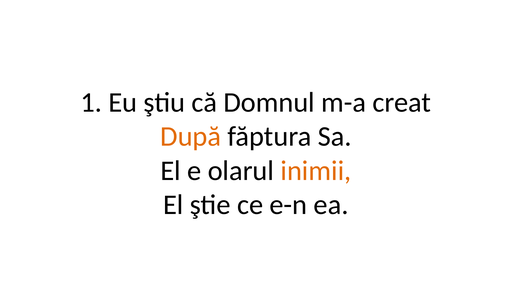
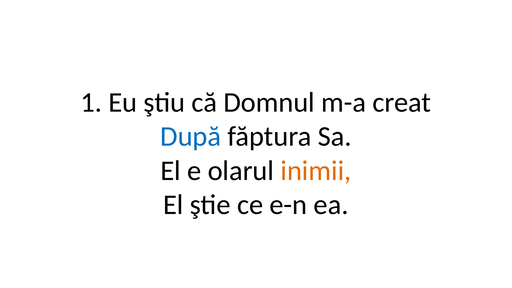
După colour: orange -> blue
